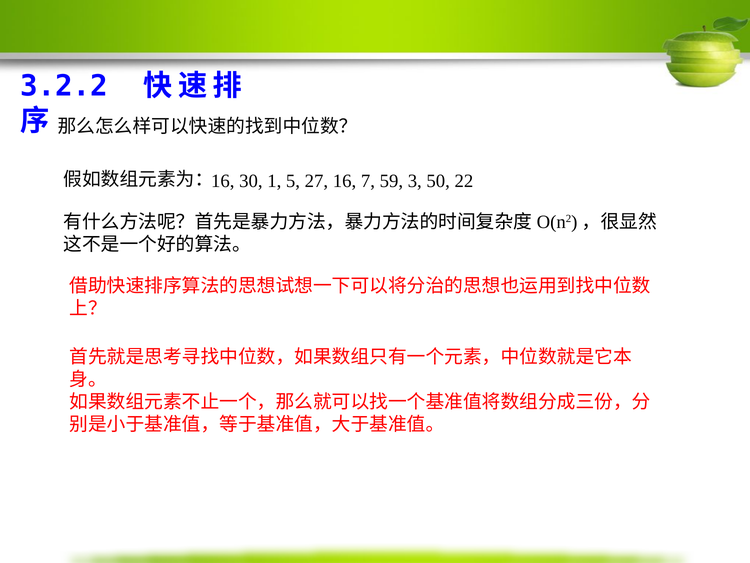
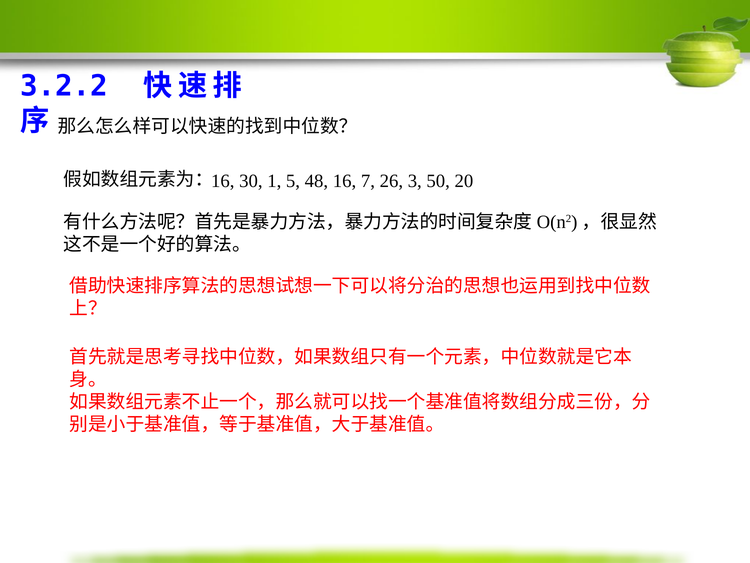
27: 27 -> 48
59: 59 -> 26
22: 22 -> 20
